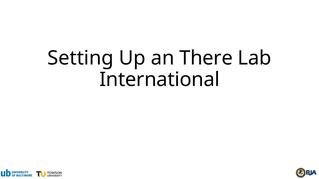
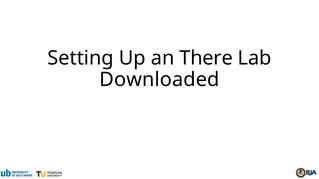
International: International -> Downloaded
